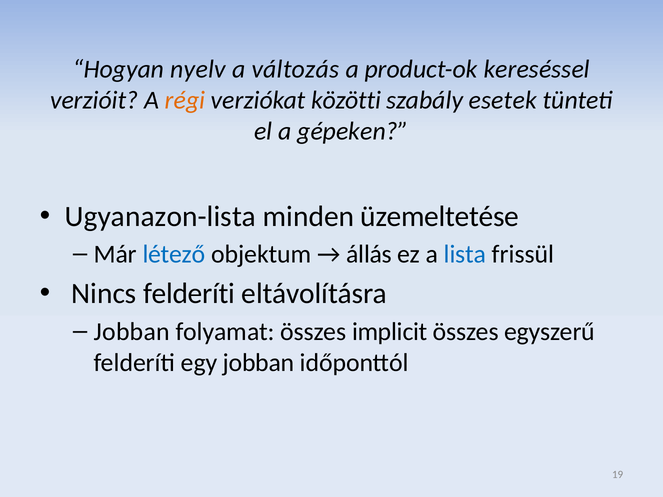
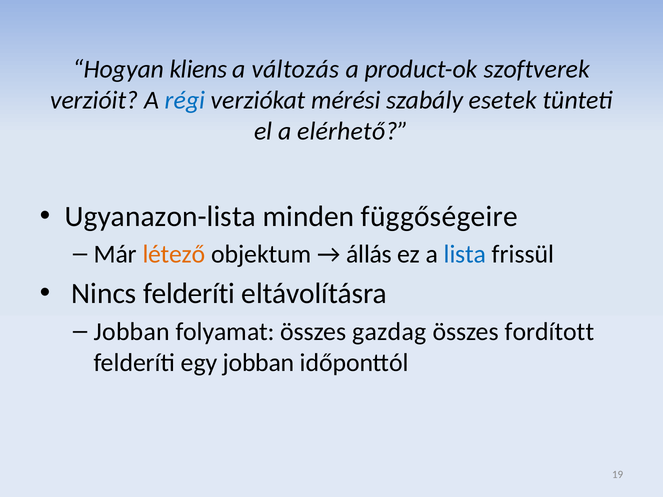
nyelv: nyelv -> kliens
kereséssel: kereséssel -> szoftverek
régi colour: orange -> blue
közötti: közötti -> mérési
gépeken: gépeken -> elérhető
üzemeltetése: üzemeltetése -> függőségeire
létező colour: blue -> orange
implicit: implicit -> gazdag
egyszerű: egyszerű -> fordított
